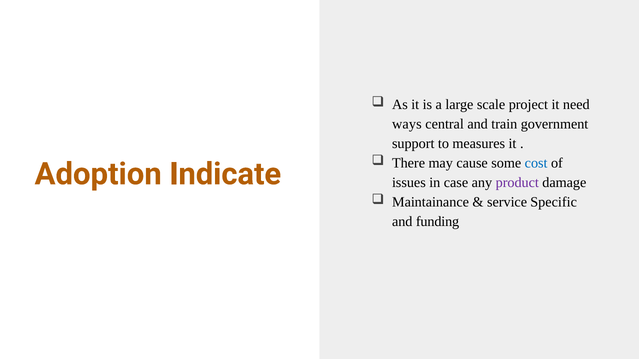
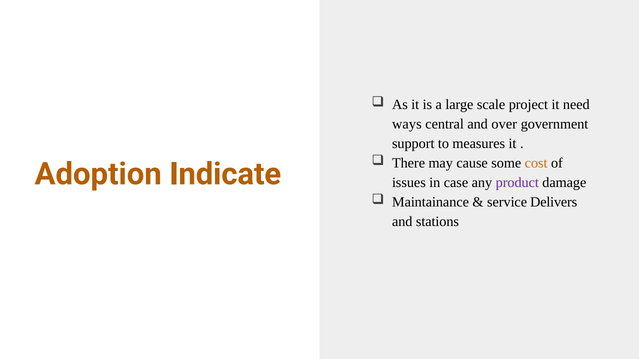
train: train -> over
cost colour: blue -> orange
Specific: Specific -> Delivers
funding: funding -> stations
